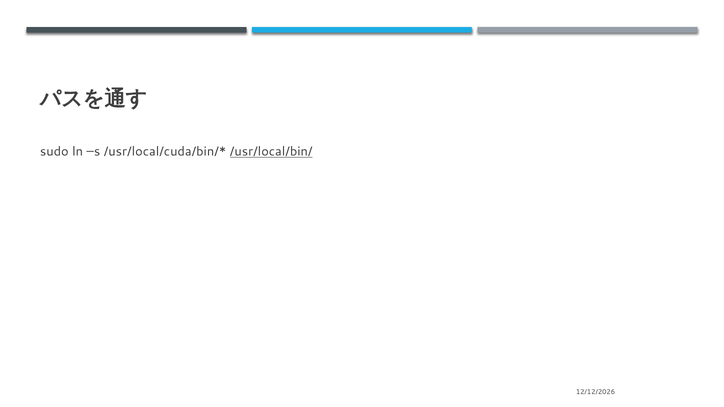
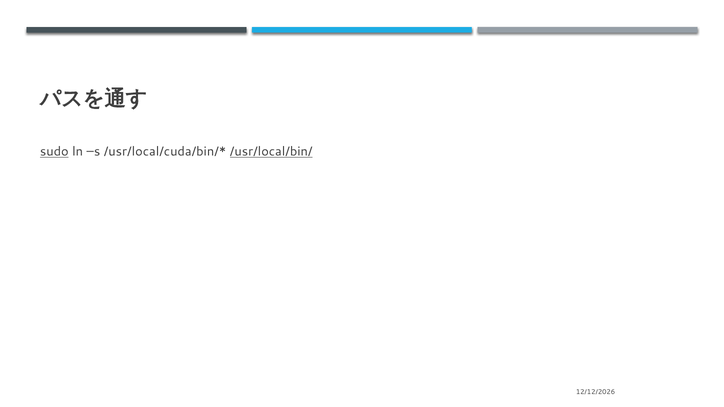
sudo underline: none -> present
